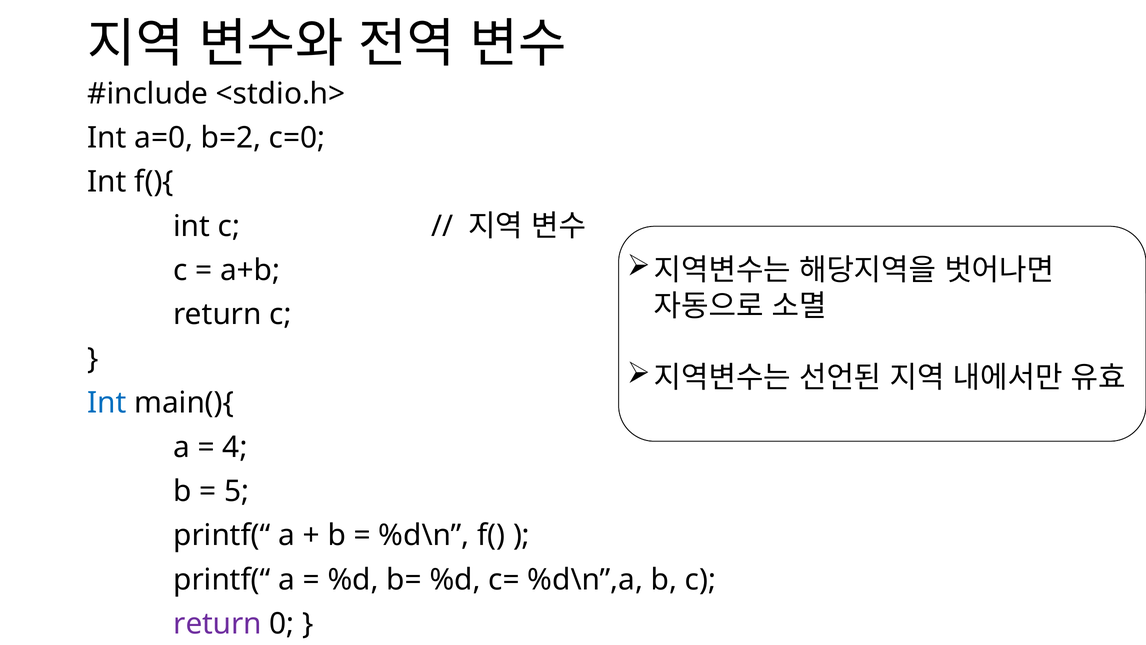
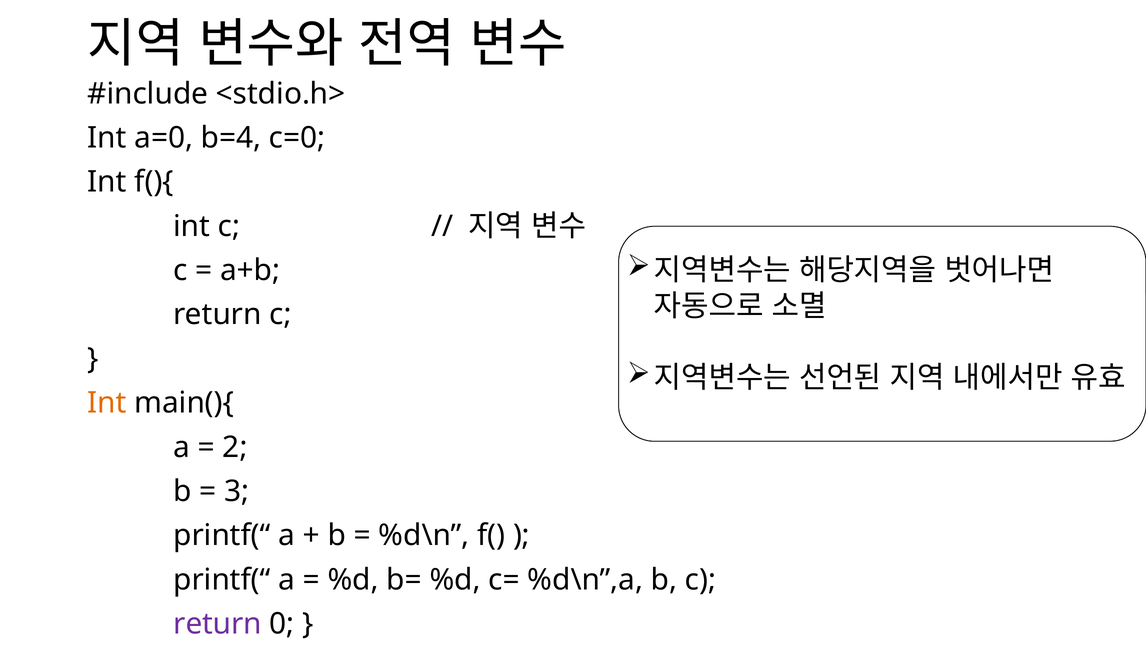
b=2: b=2 -> b=4
Int at (107, 403) colour: blue -> orange
4: 4 -> 2
5: 5 -> 3
